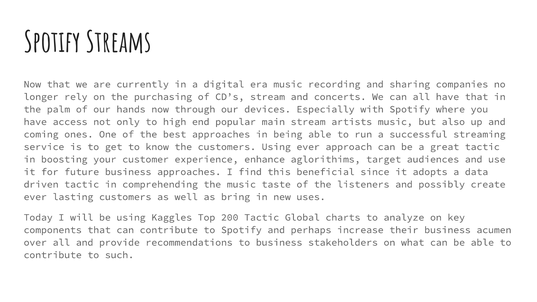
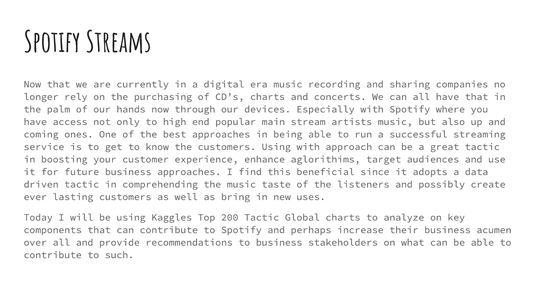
CD’s stream: stream -> charts
Using ever: ever -> with
